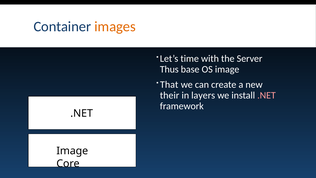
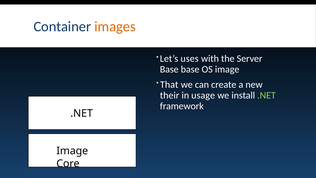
time: time -> uses
Thus at (169, 69): Thus -> Base
layers: layers -> usage
.NET at (267, 95) colour: pink -> light green
